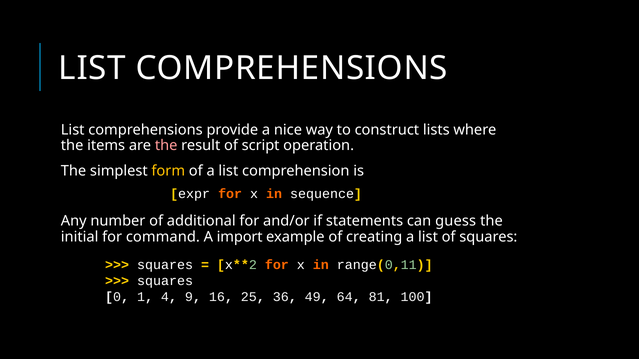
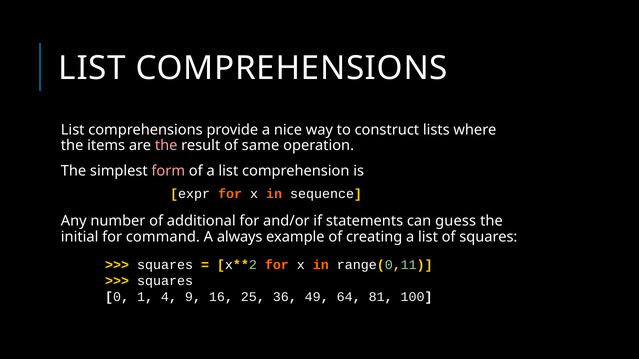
script: script -> same
form colour: yellow -> pink
import: import -> always
